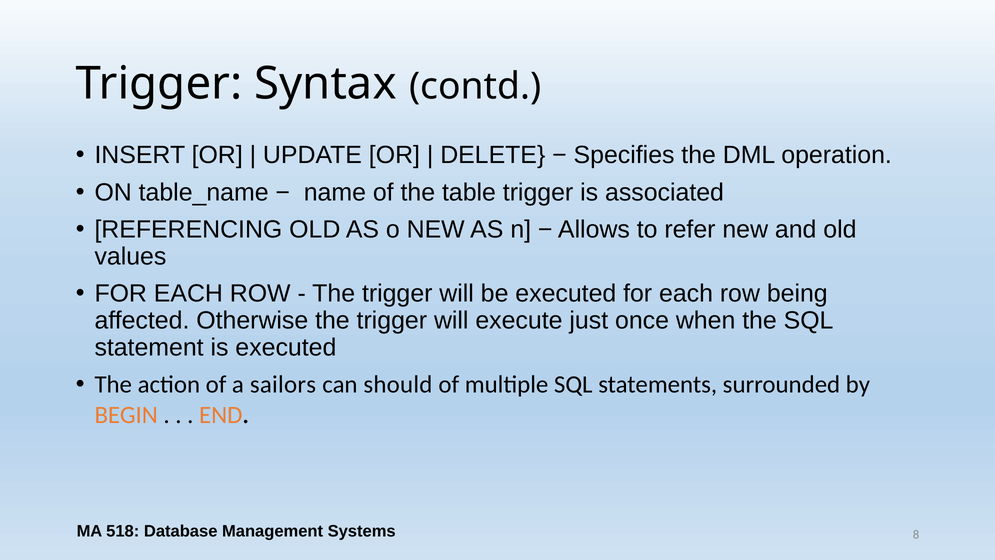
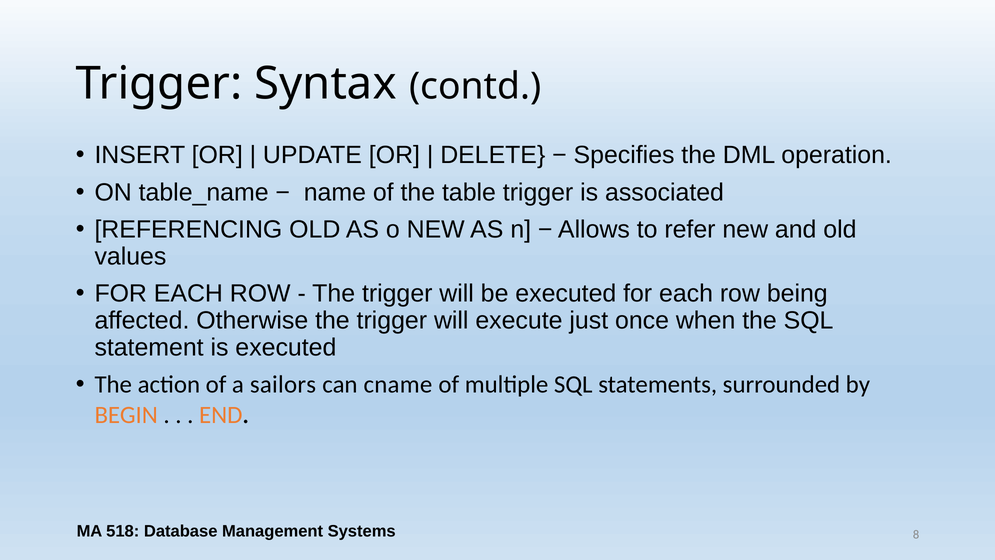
should: should -> cname
